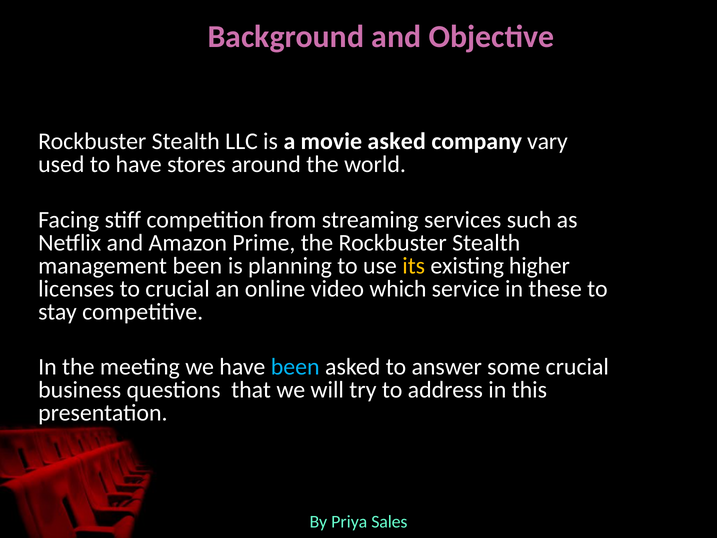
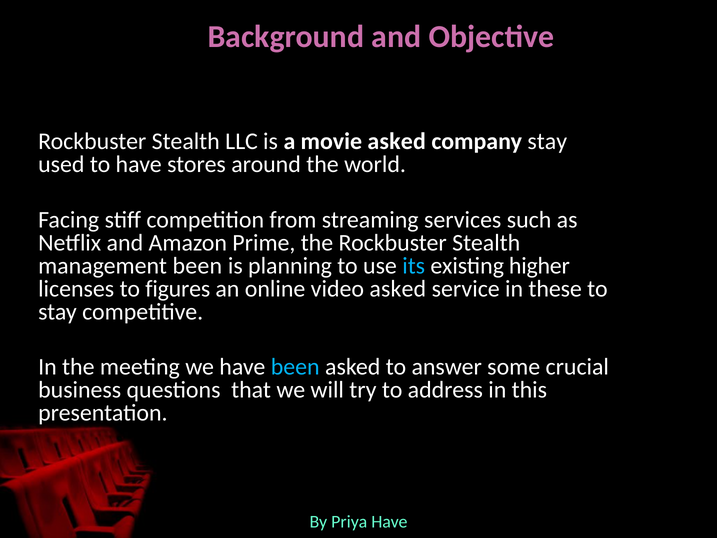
company vary: vary -> stay
its colour: yellow -> light blue
to crucial: crucial -> figures
video which: which -> asked
Priya Sales: Sales -> Have
